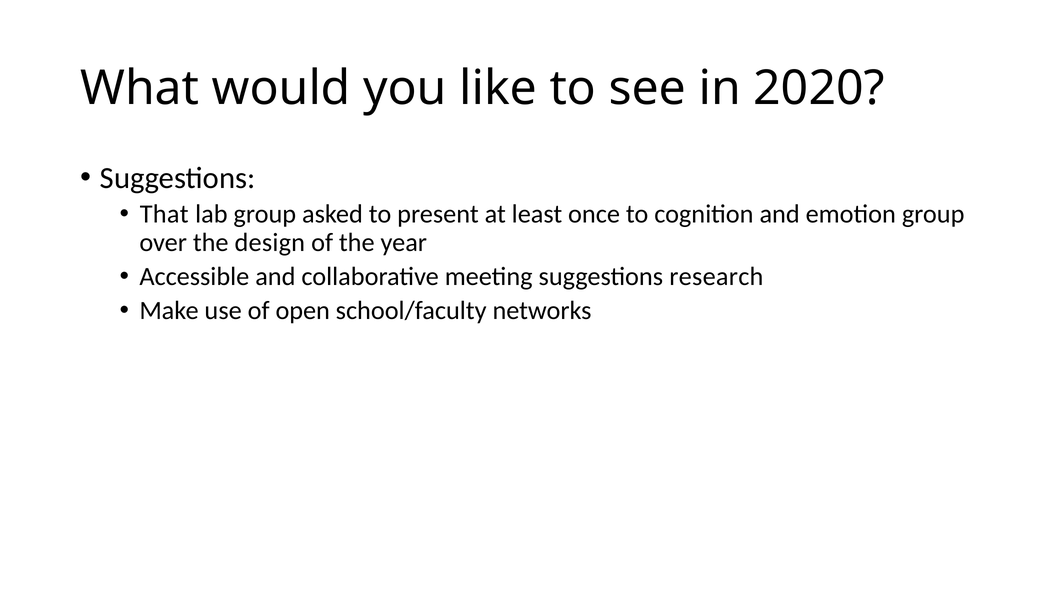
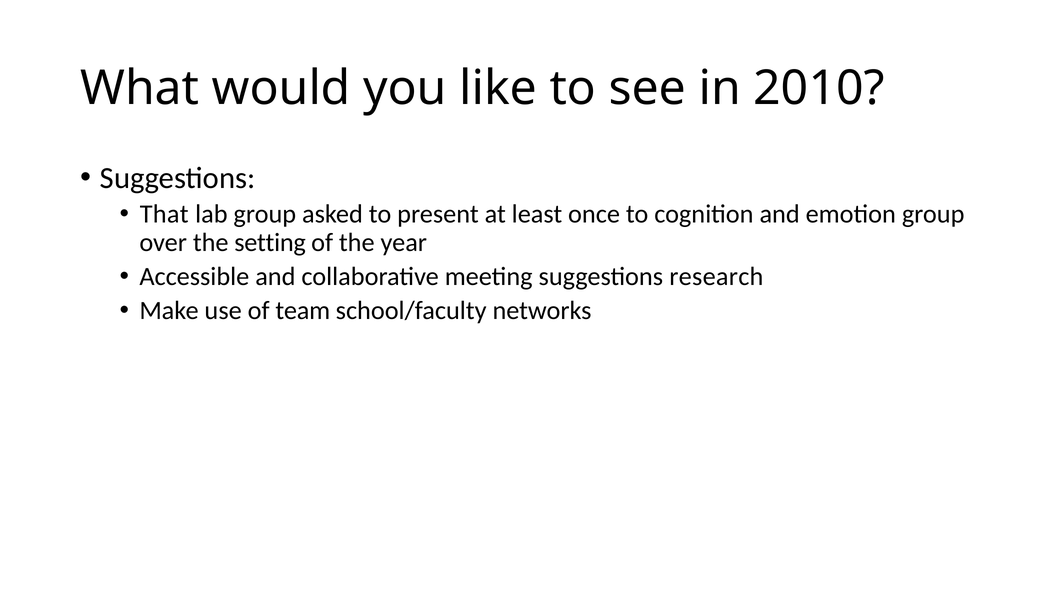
2020: 2020 -> 2010
design: design -> setting
open: open -> team
